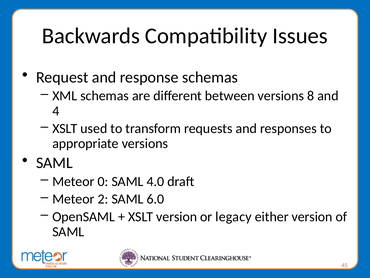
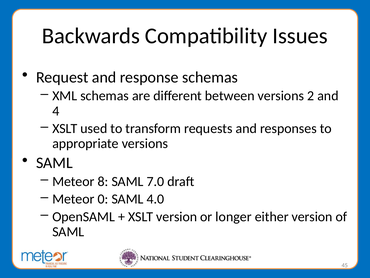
8: 8 -> 2
0: 0 -> 8
4.0: 4.0 -> 7.0
2: 2 -> 0
6.0: 6.0 -> 4.0
legacy: legacy -> longer
